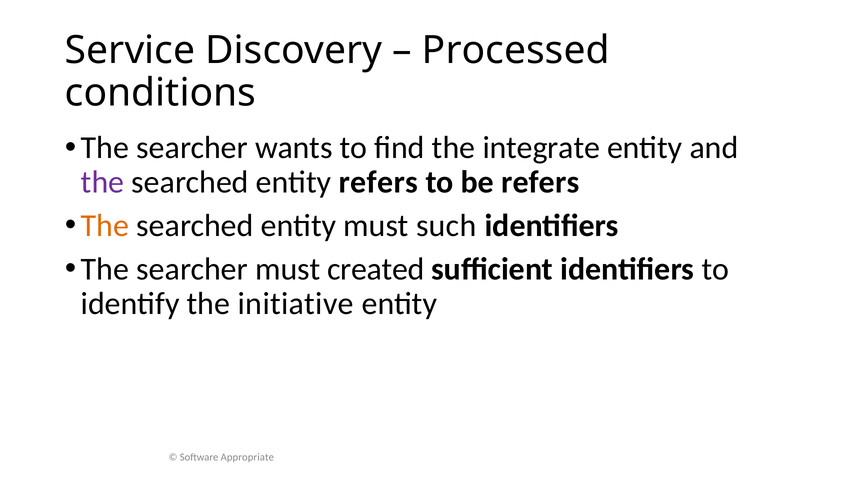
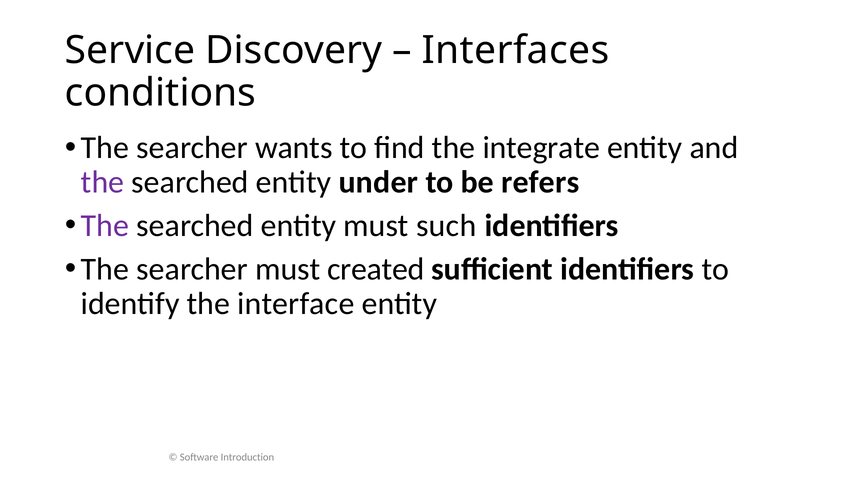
Processed: Processed -> Interfaces
entity refers: refers -> under
The at (105, 226) colour: orange -> purple
initiative: initiative -> interface
Appropriate: Appropriate -> Introduction
